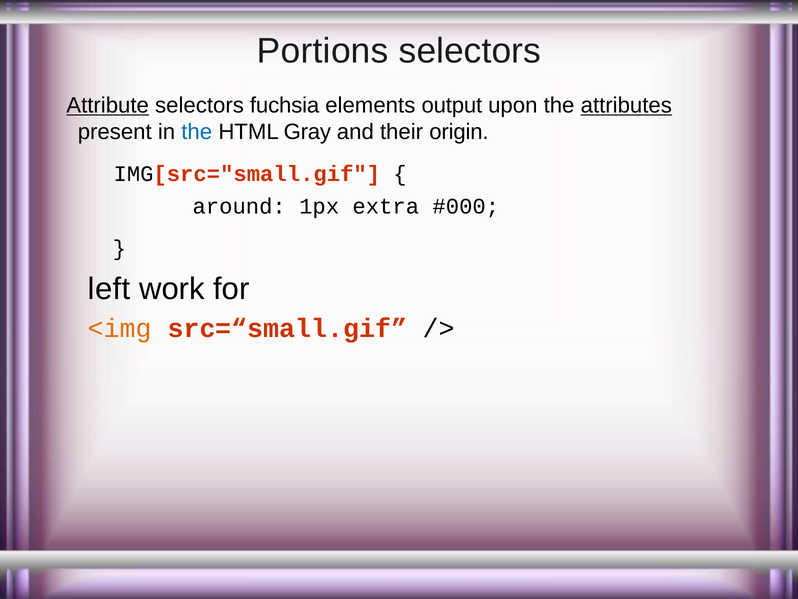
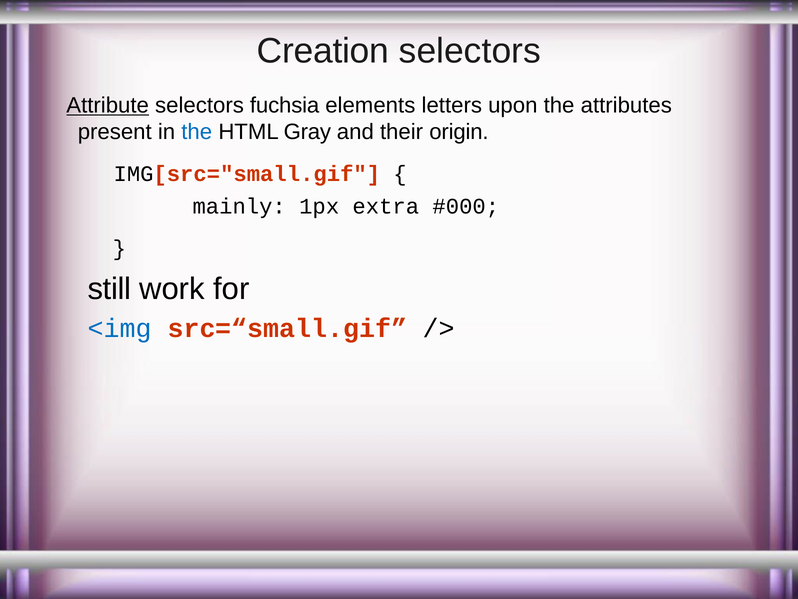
Portions: Portions -> Creation
output: output -> letters
attributes underline: present -> none
around: around -> mainly
left: left -> still
<img colour: orange -> blue
